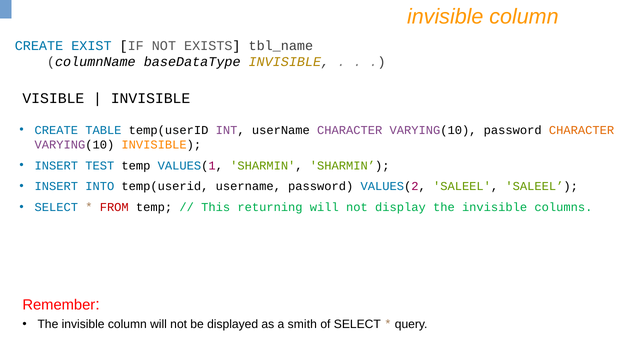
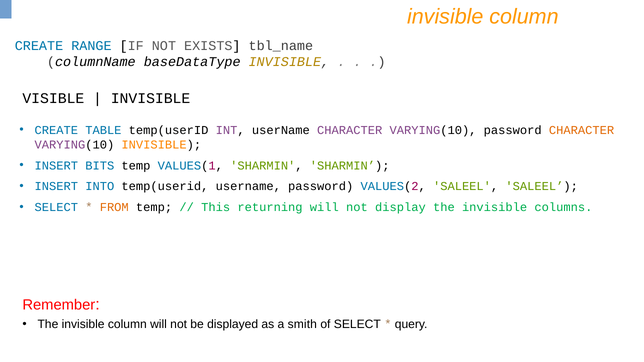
EXIST: EXIST -> RANGE
TEST: TEST -> BITS
FROM colour: red -> orange
